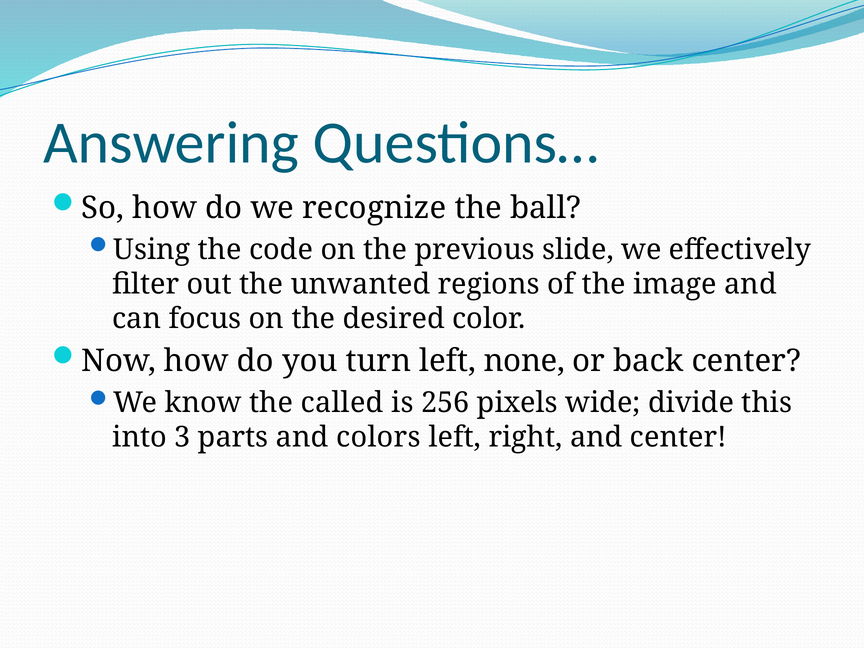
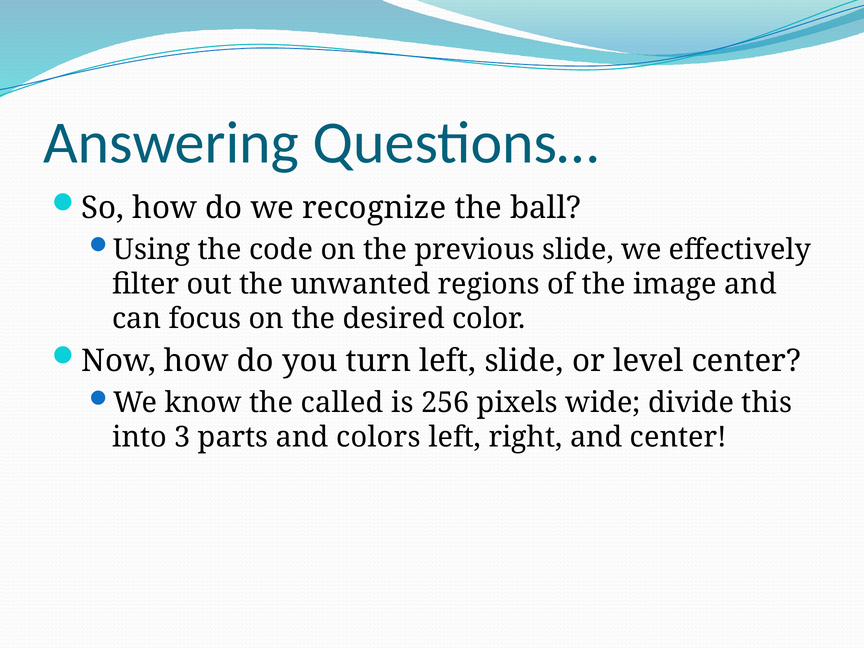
left none: none -> slide
back: back -> level
